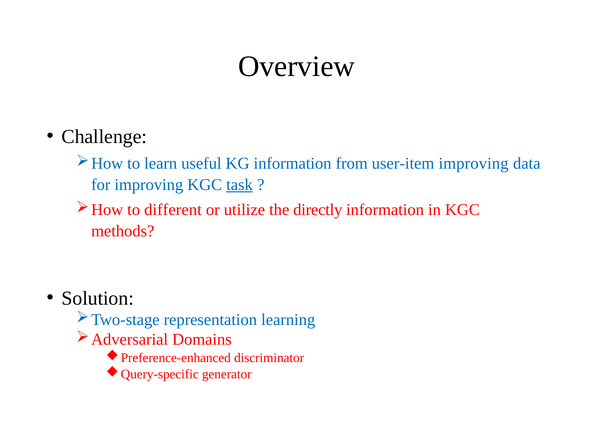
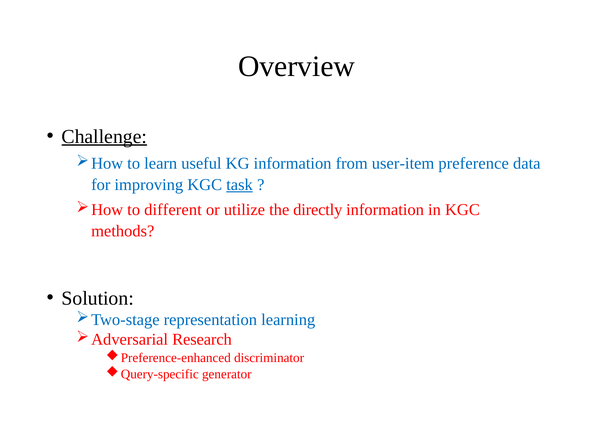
Challenge underline: none -> present
user-item improving: improving -> preference
Domains: Domains -> Research
